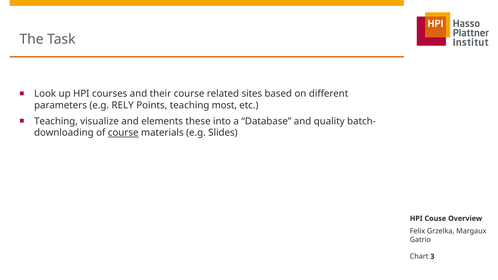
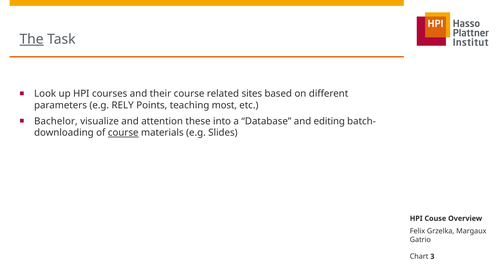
The underline: none -> present
Teaching at (56, 121): Teaching -> Bachelor
elements: elements -> attention
quality: quality -> editing
